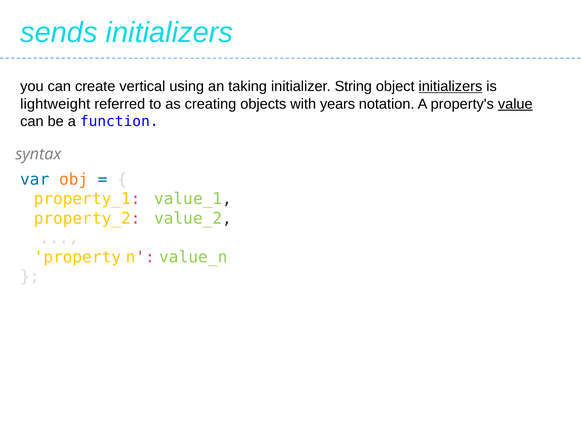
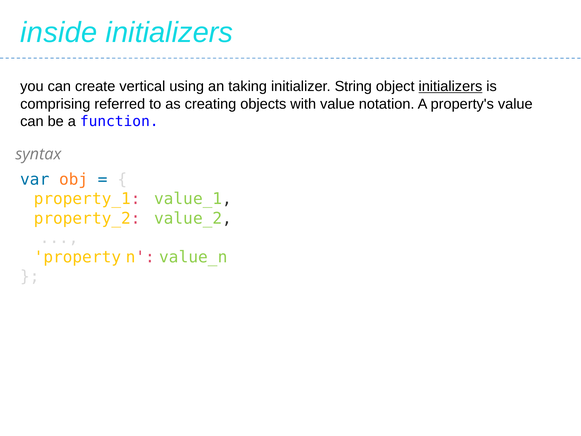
sends: sends -> inside
lightweight: lightweight -> comprising
with years: years -> value
value at (515, 104) underline: present -> none
